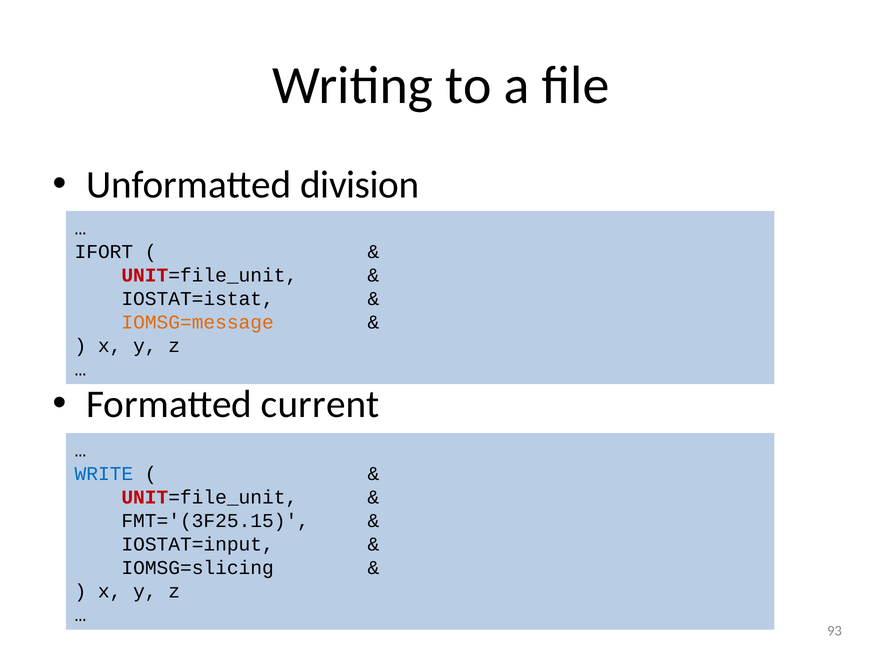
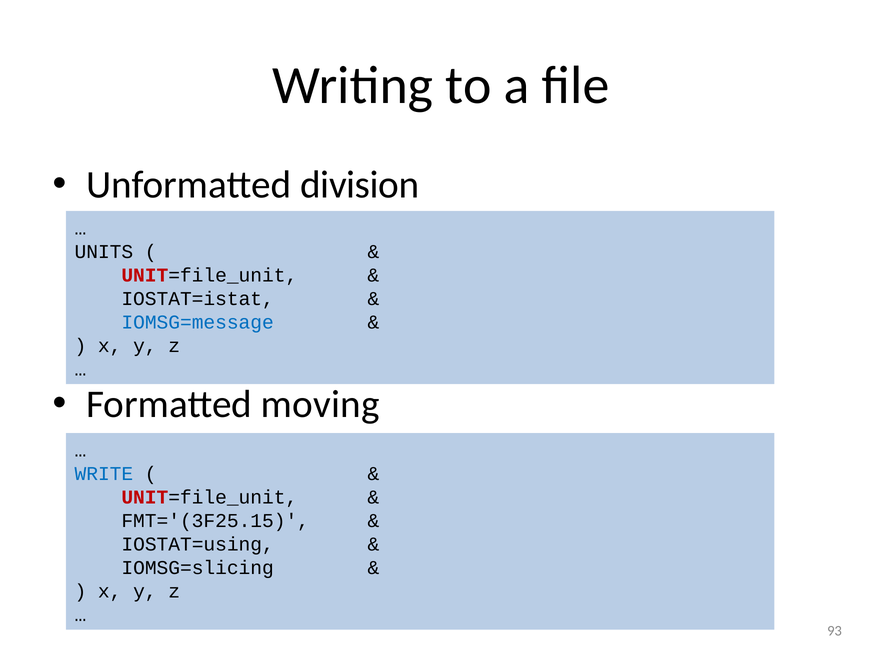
IFORT: IFORT -> UNITS
IOMSG=message colour: orange -> blue
current: current -> moving
IOSTAT=input: IOSTAT=input -> IOSTAT=using
